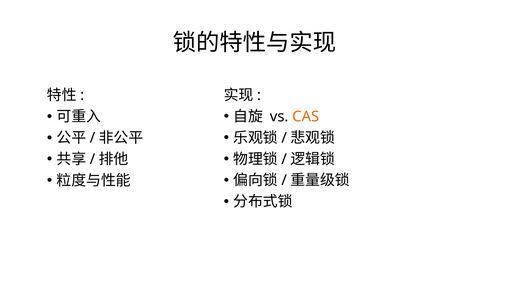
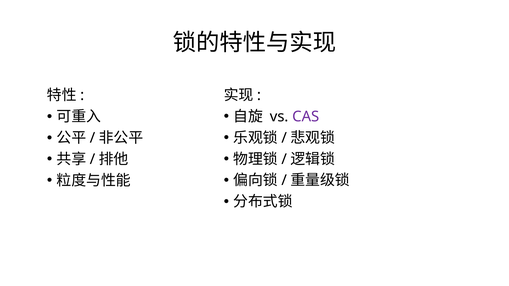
CAS colour: orange -> purple
